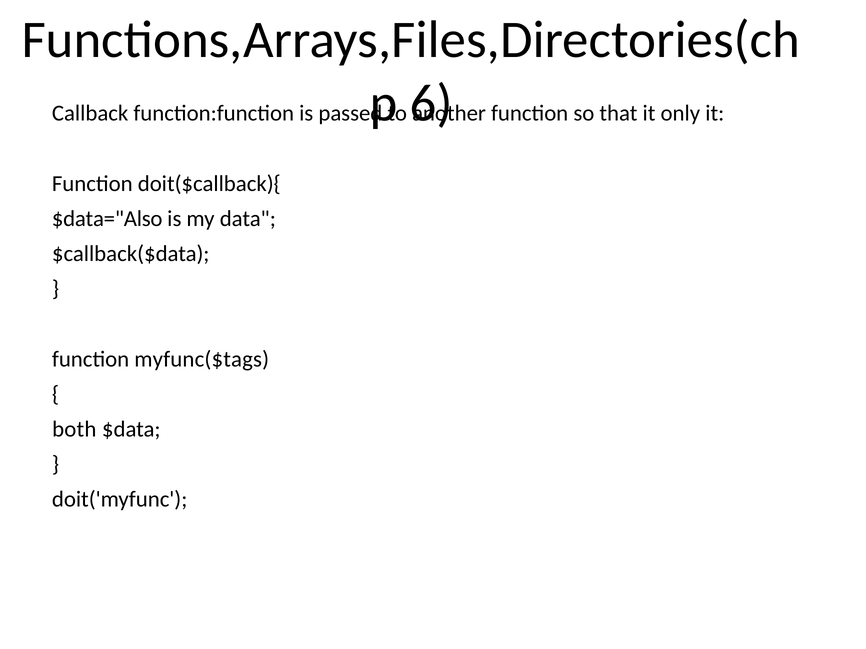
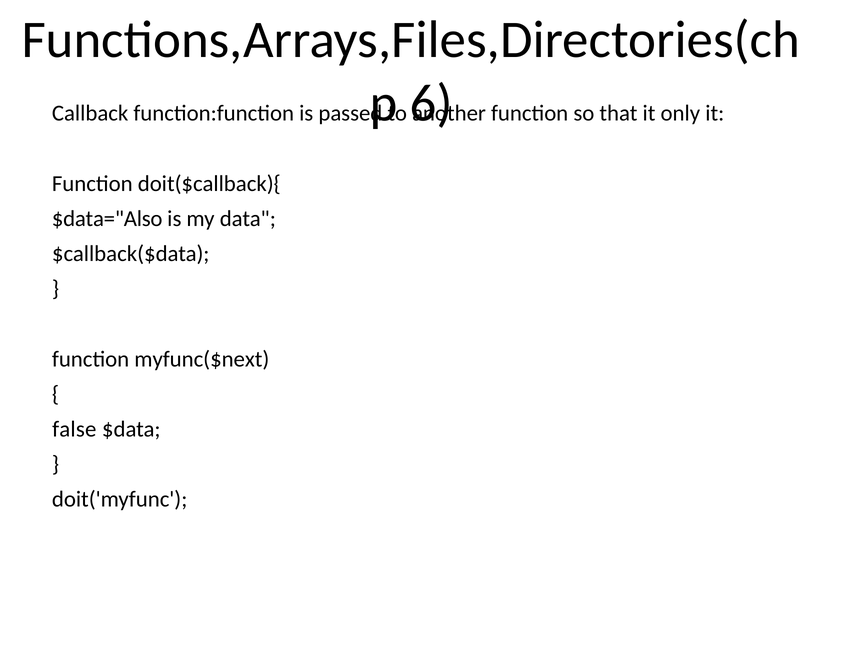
myfunc($tags: myfunc($tags -> myfunc($next
both: both -> false
